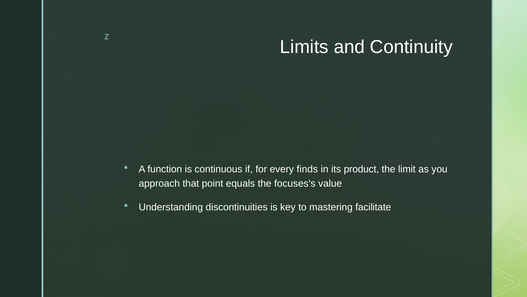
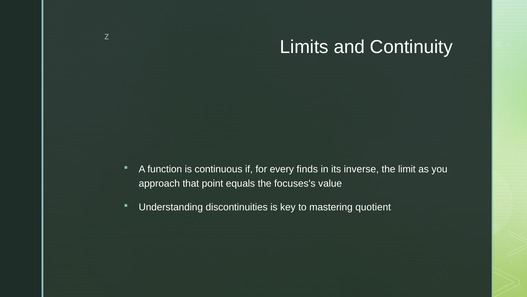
product: product -> inverse
facilitate: facilitate -> quotient
